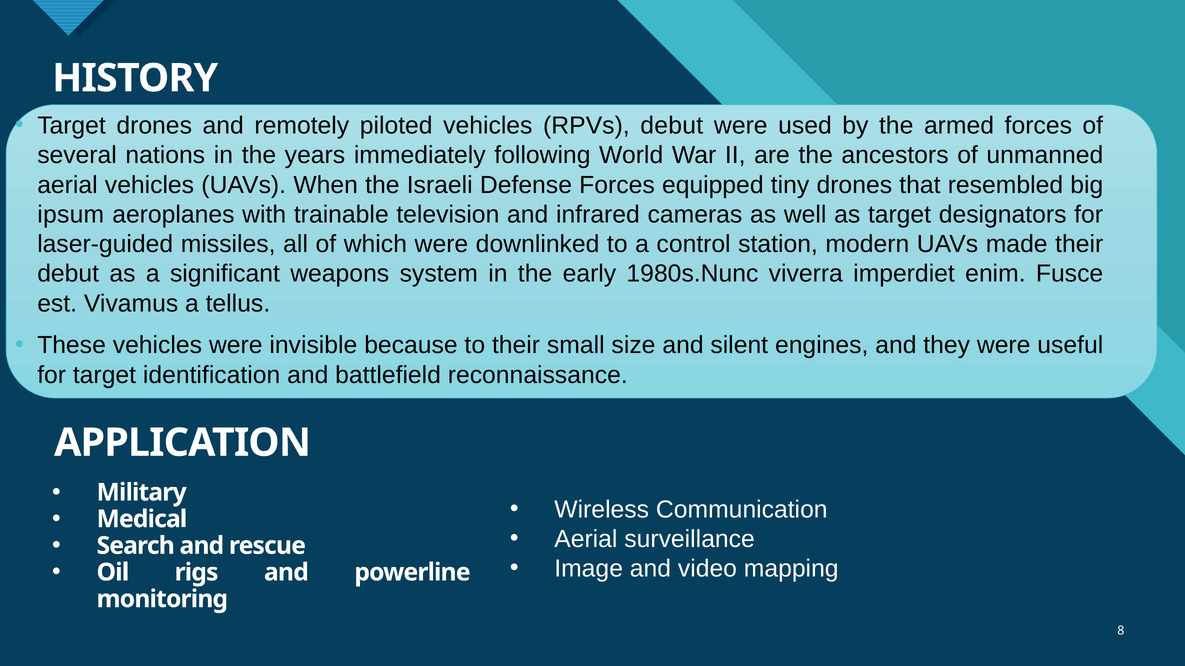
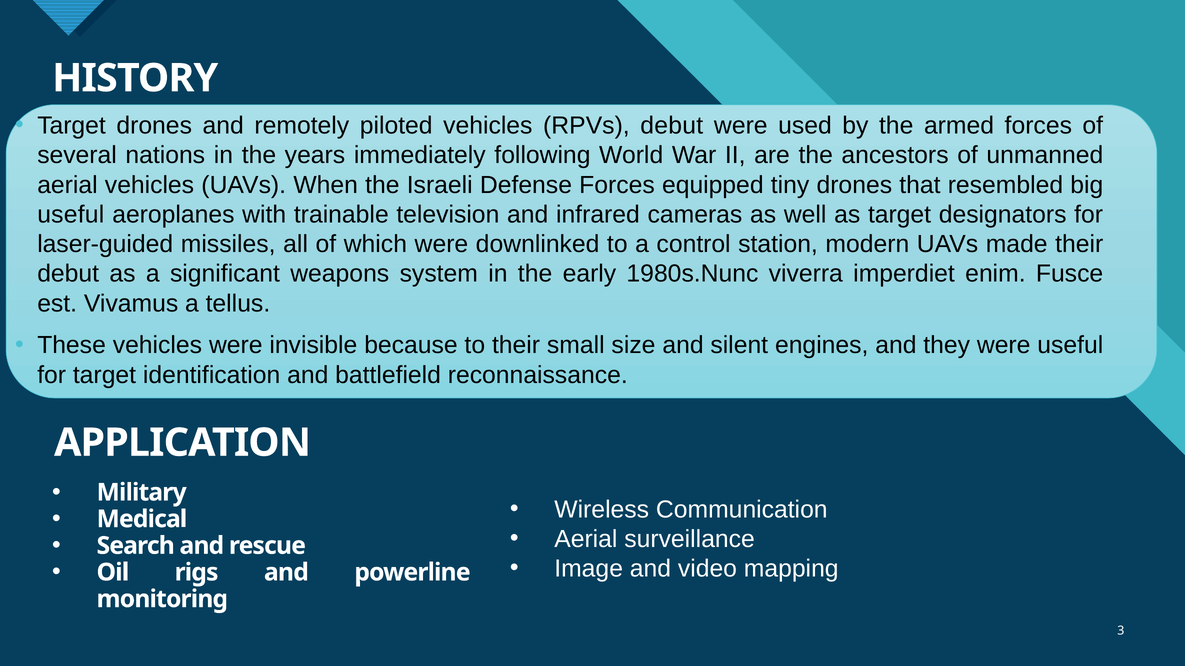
ipsum at (71, 215): ipsum -> useful
8: 8 -> 3
